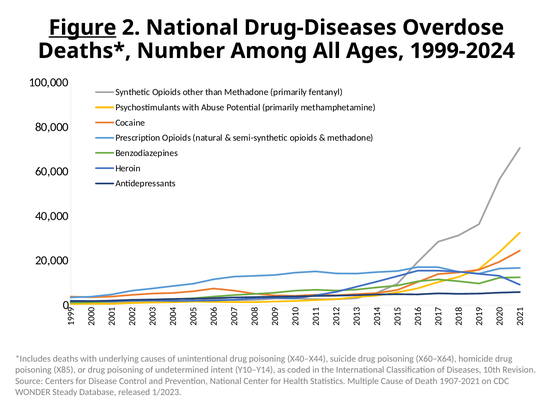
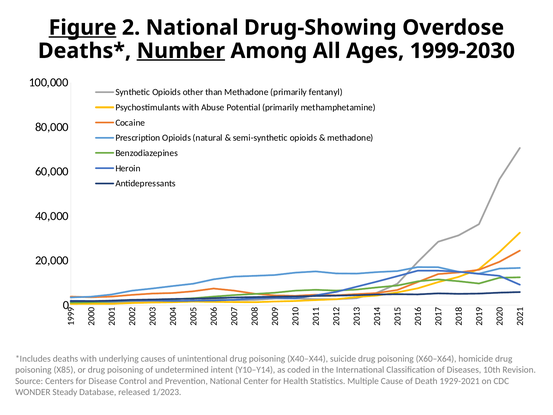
Drug-Diseases: Drug-Diseases -> Drug-Showing
Number underline: none -> present
1999-2024: 1999-2024 -> 1999-2030
1907-2021: 1907-2021 -> 1929-2021
